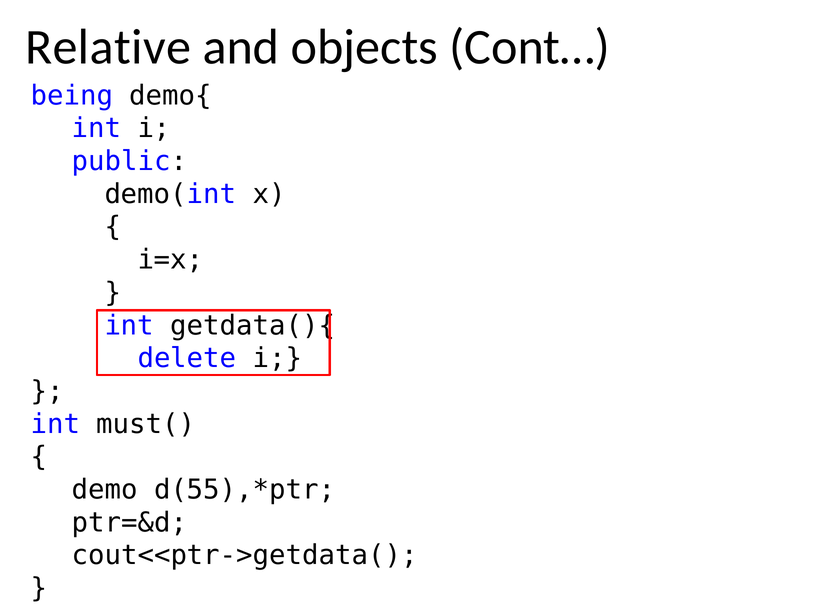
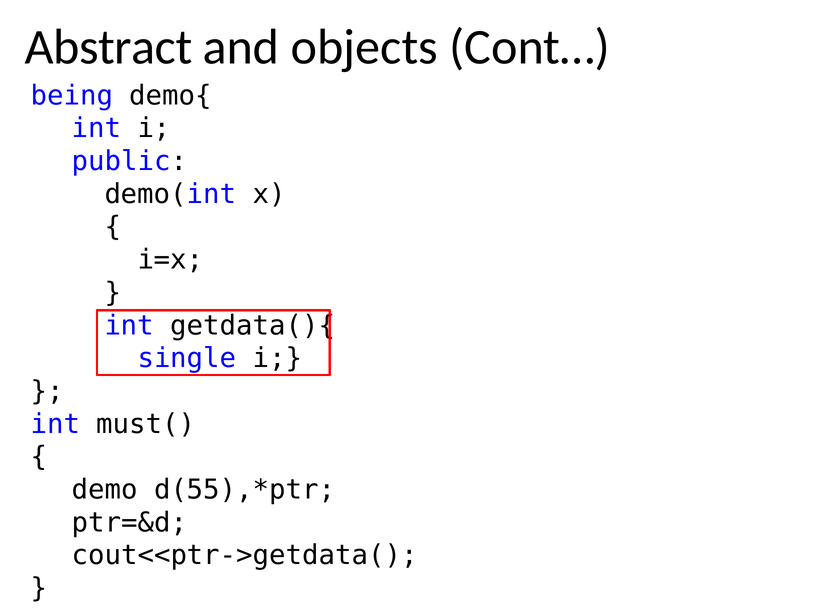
Relative: Relative -> Abstract
delete: delete -> single
